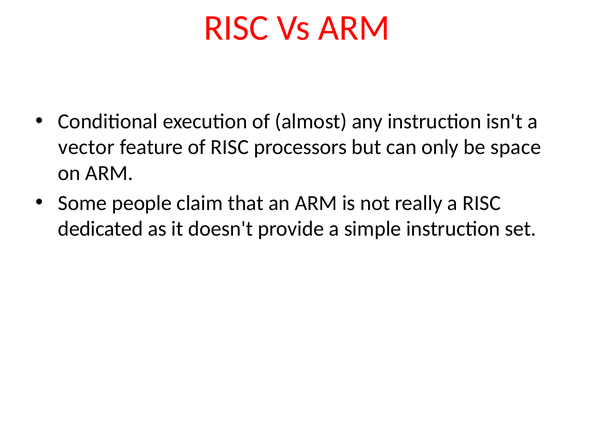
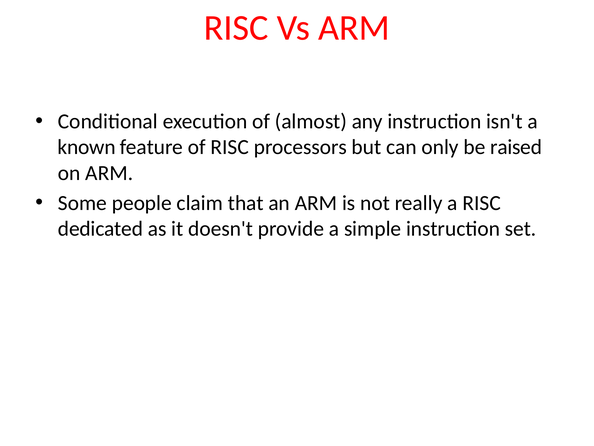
vector: vector -> known
space: space -> raised
